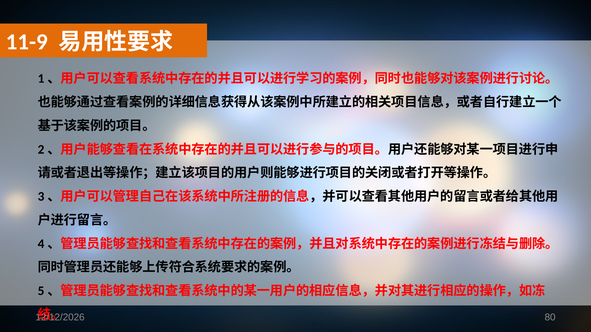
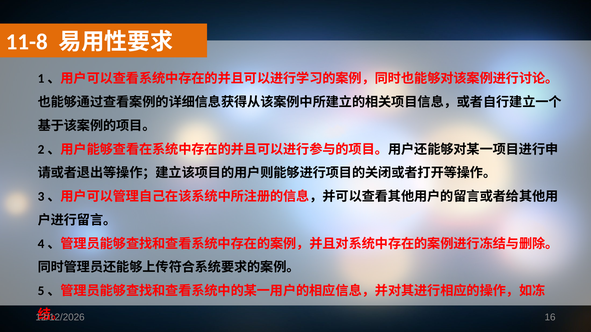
11-9: 11-9 -> 11-8
80: 80 -> 16
